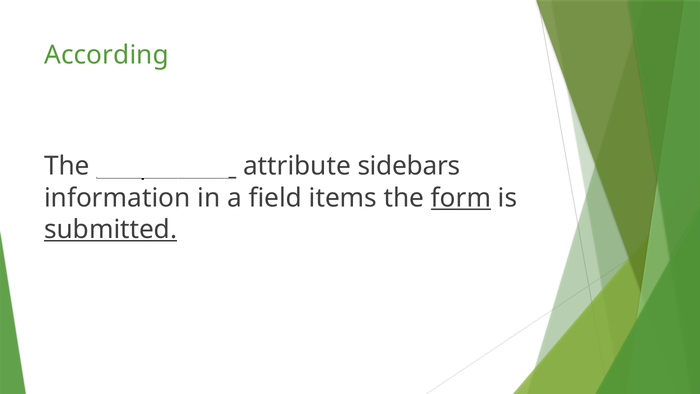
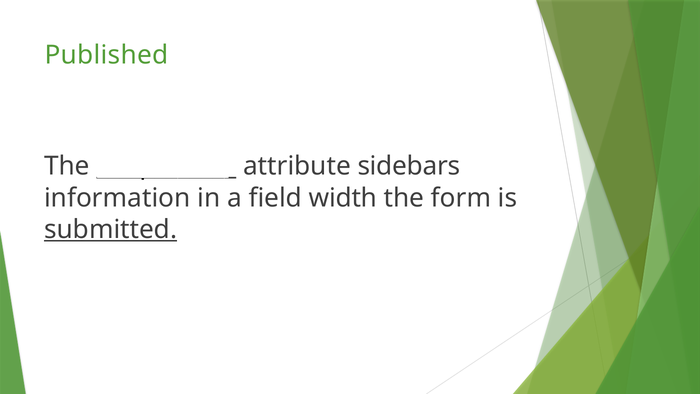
According: According -> Published
items: items -> width
form underline: present -> none
